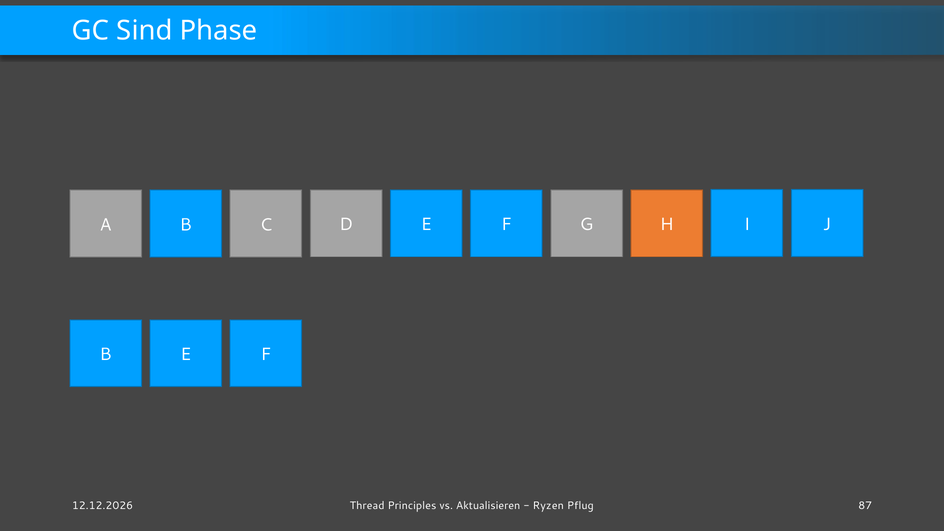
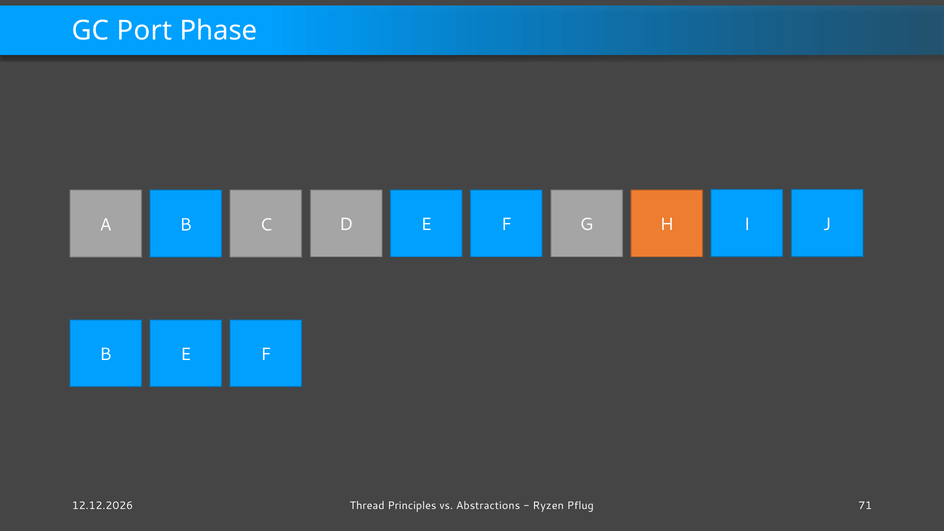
Sind: Sind -> Port
Aktualisieren: Aktualisieren -> Abstractions
87: 87 -> 71
